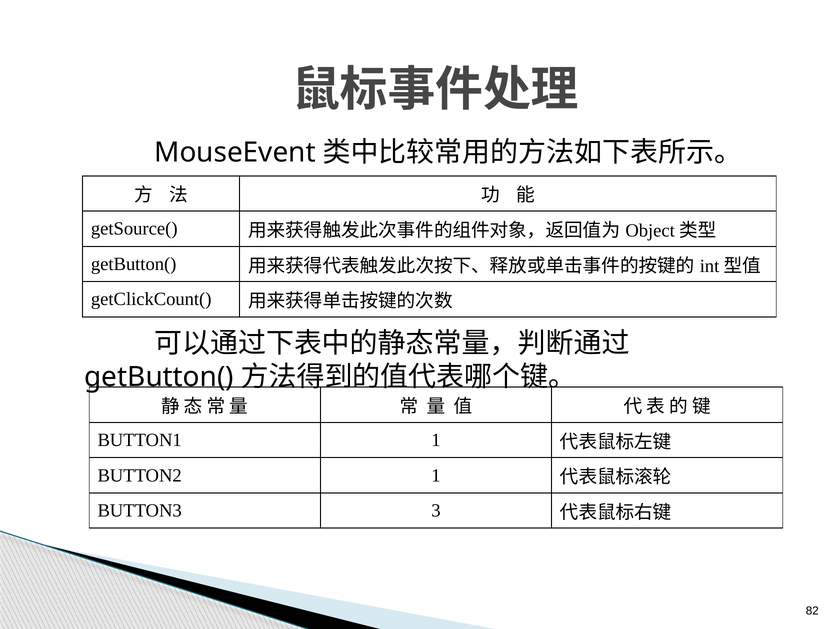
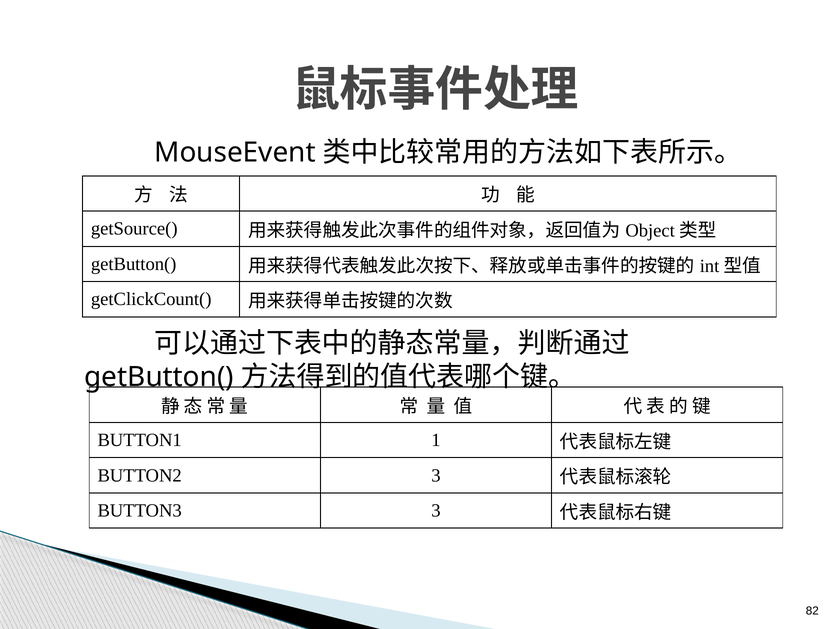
BUTTON2 1: 1 -> 3
